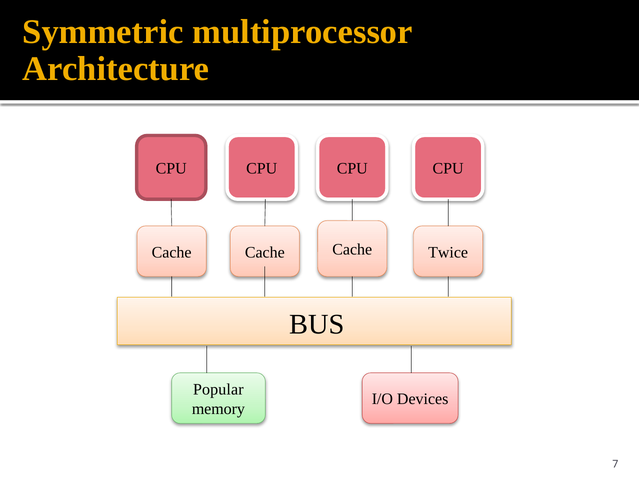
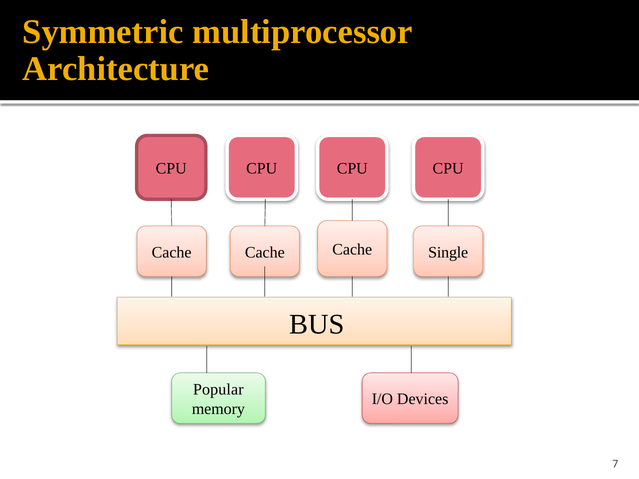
Twice: Twice -> Single
